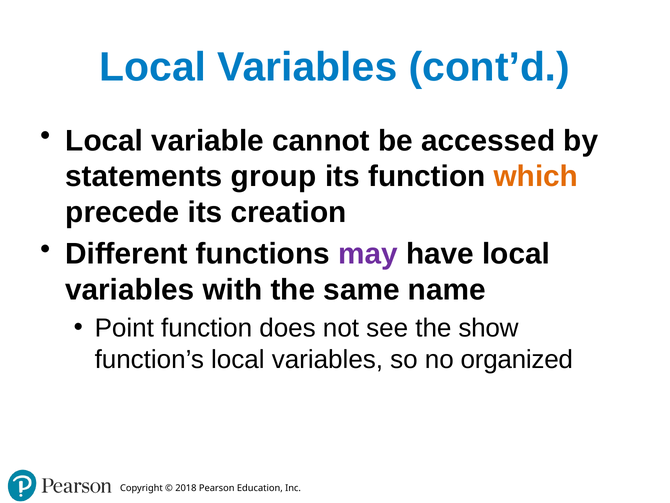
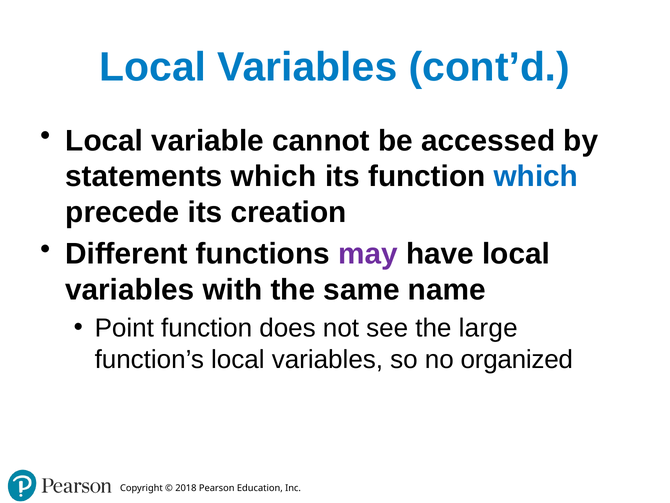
statements group: group -> which
which at (536, 176) colour: orange -> blue
show: show -> large
